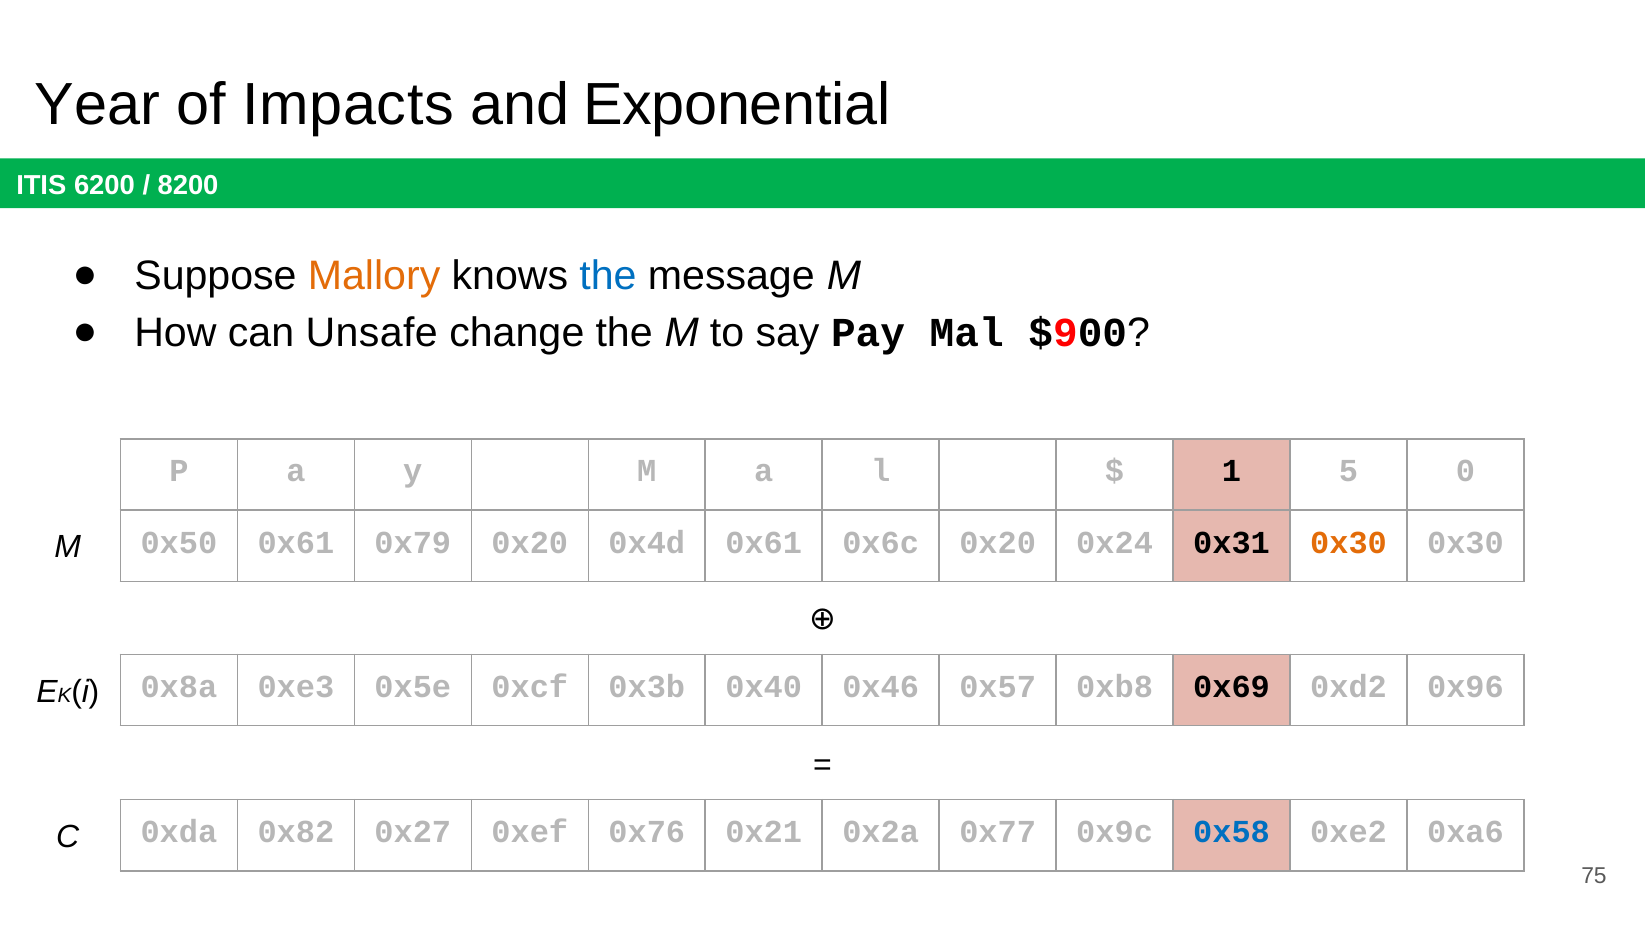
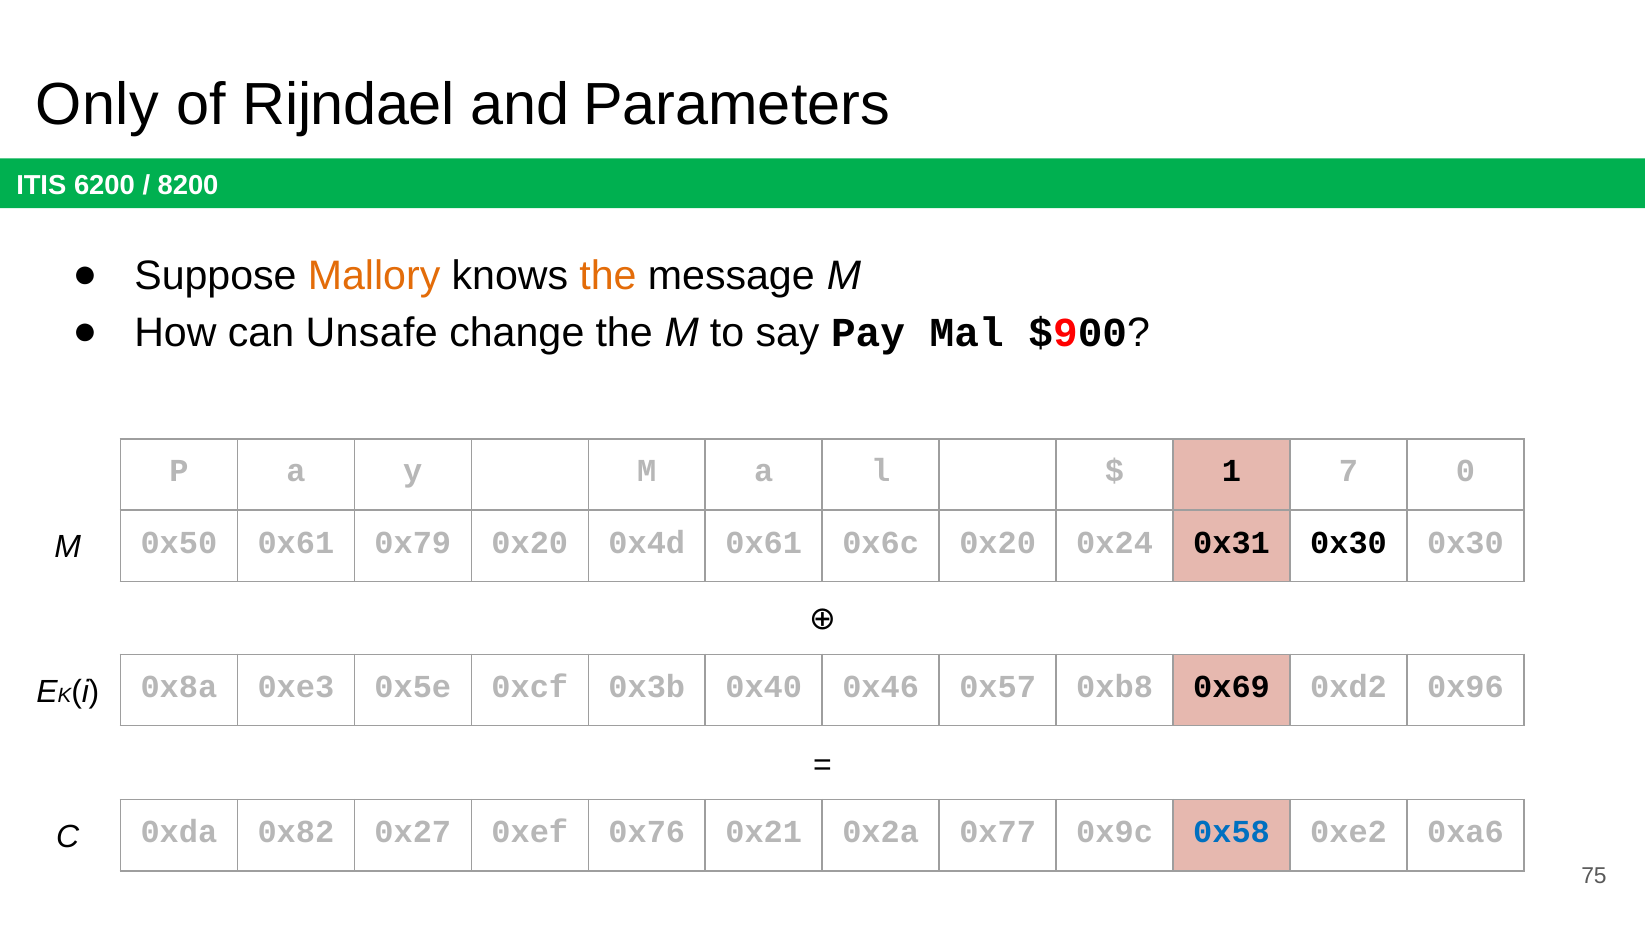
Year: Year -> Only
Impacts: Impacts -> Rijndael
Exponential: Exponential -> Parameters
the at (608, 276) colour: blue -> orange
5: 5 -> 7
0x30 at (1349, 542) colour: orange -> black
